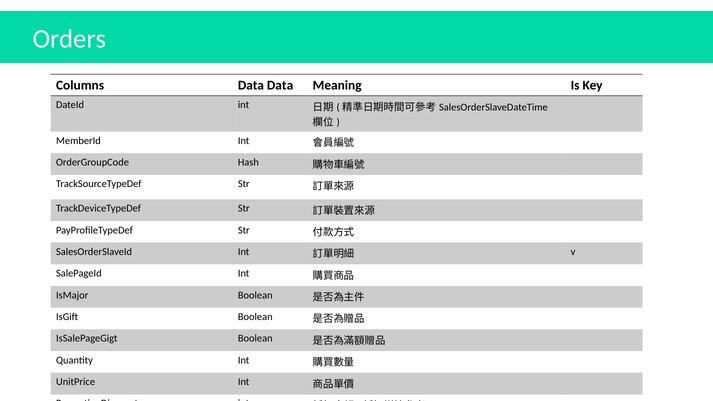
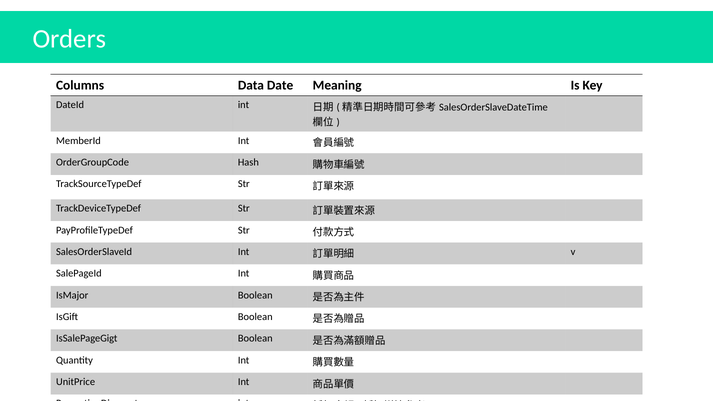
Data Data: Data -> Date
